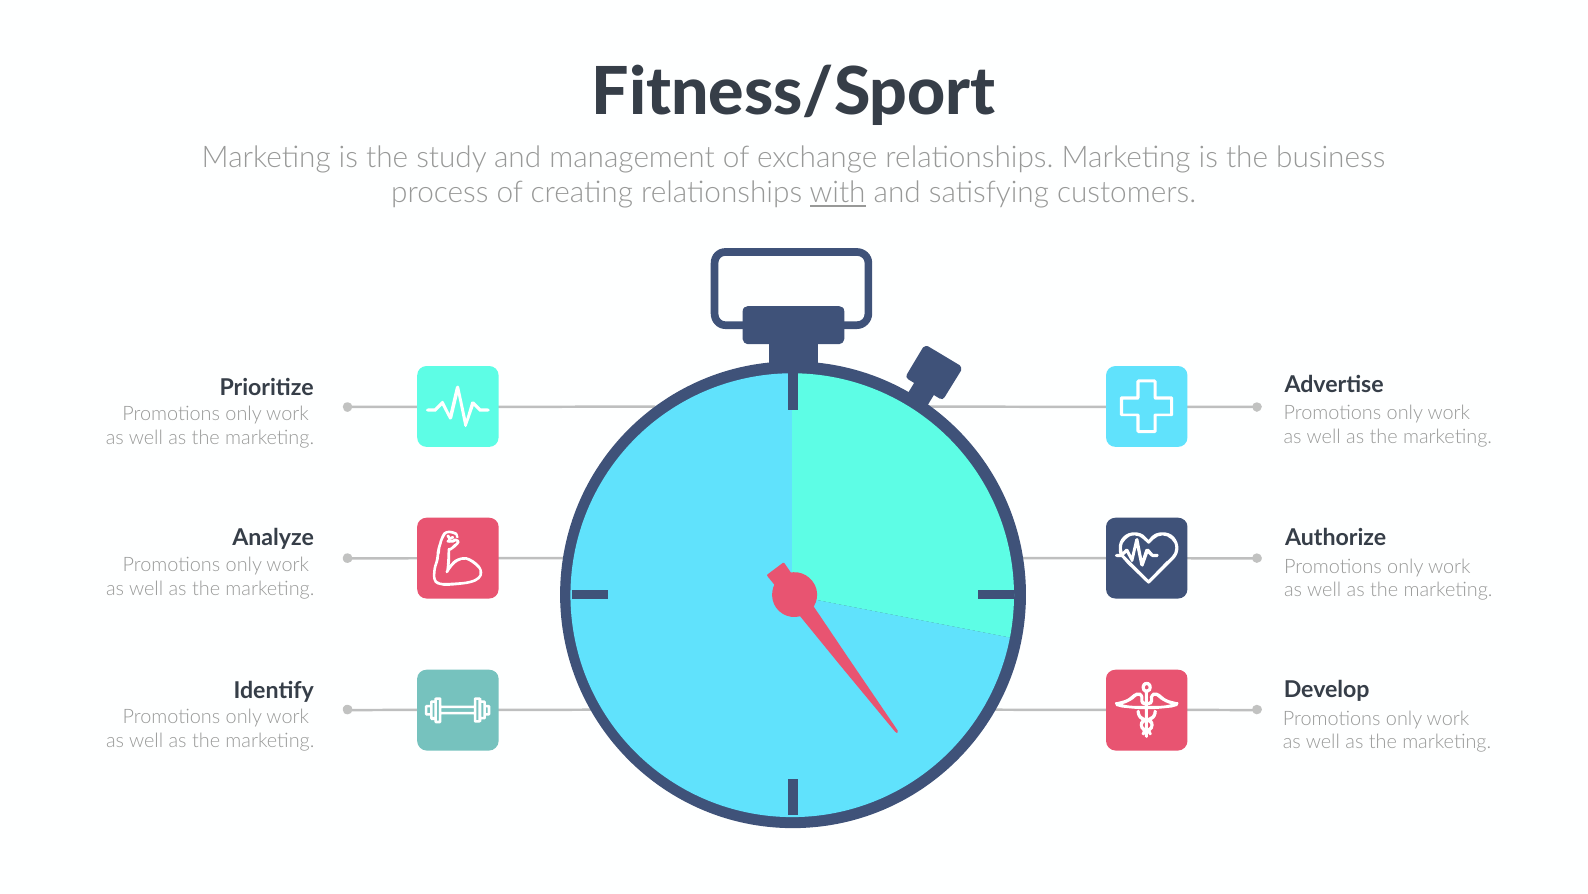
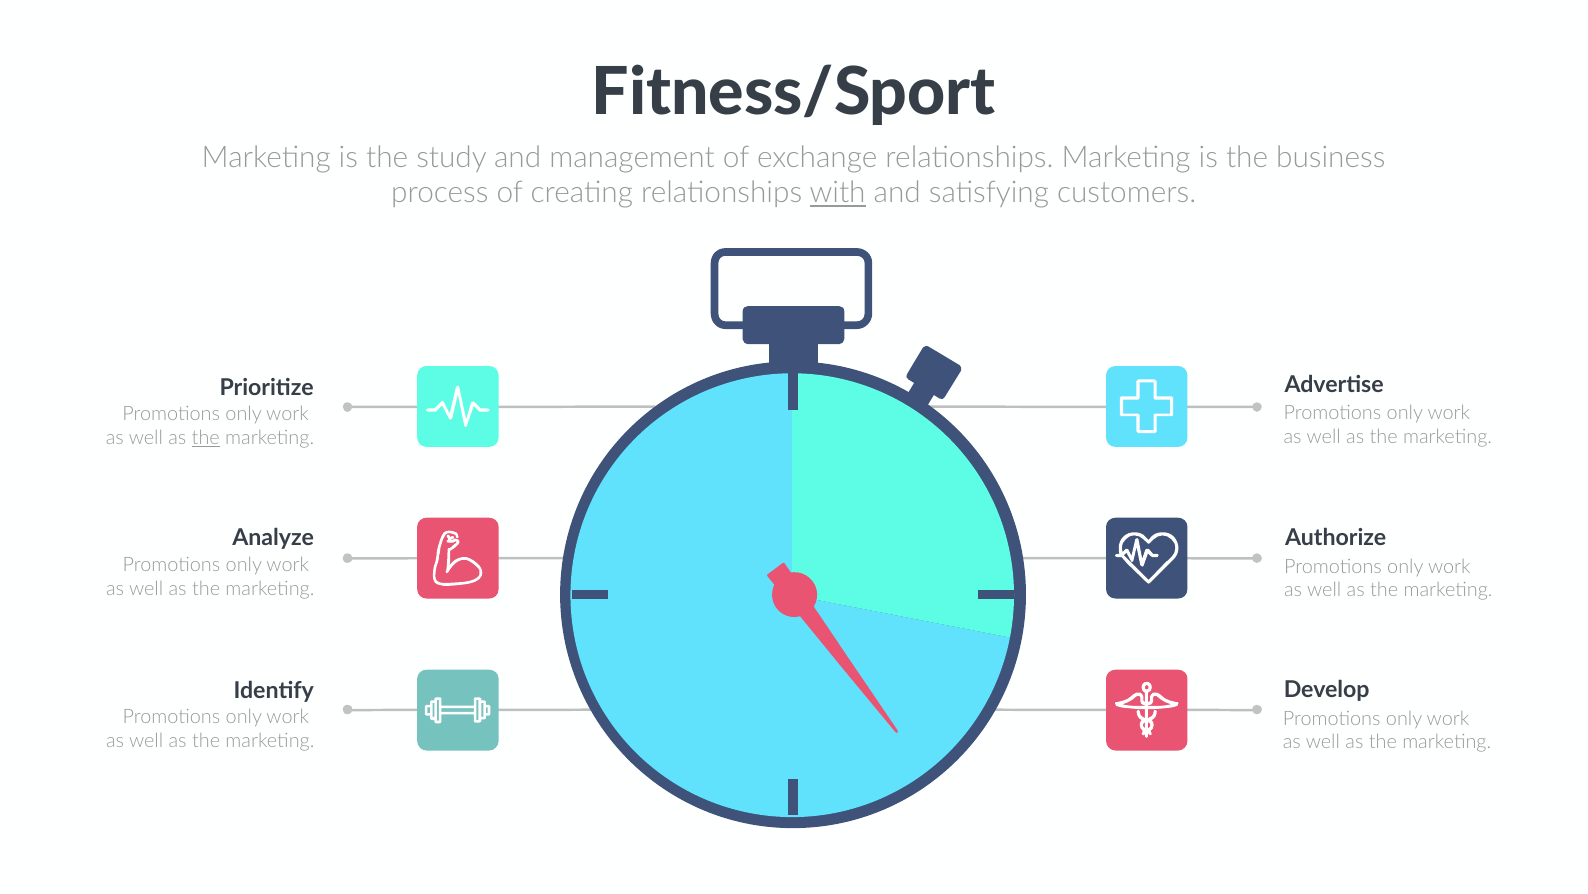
the at (206, 438) underline: none -> present
